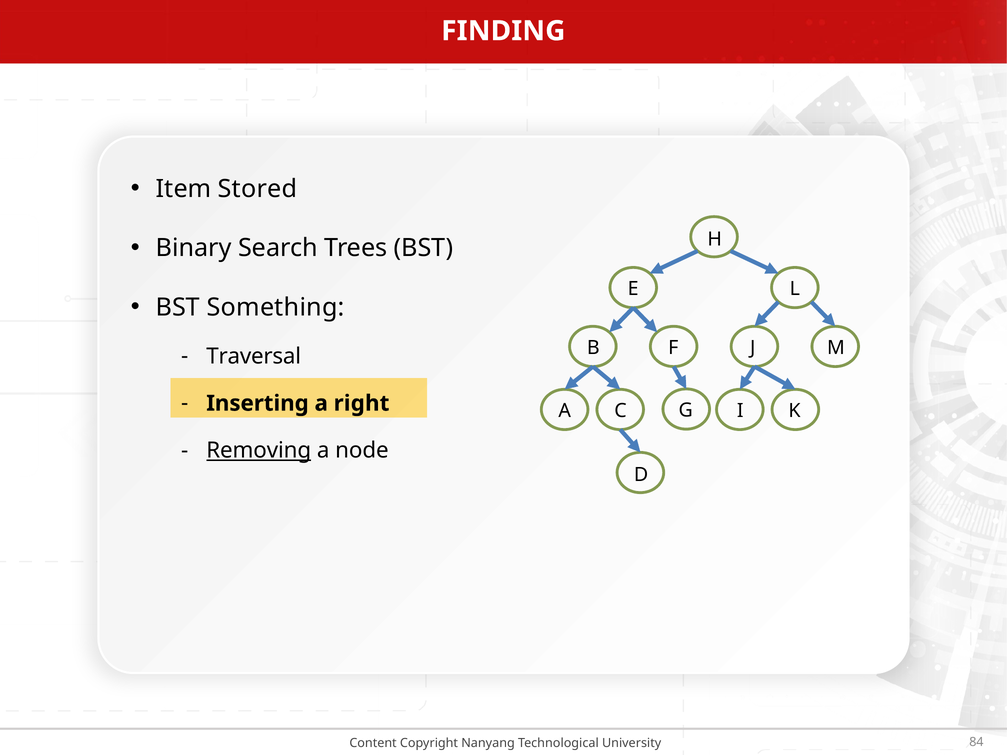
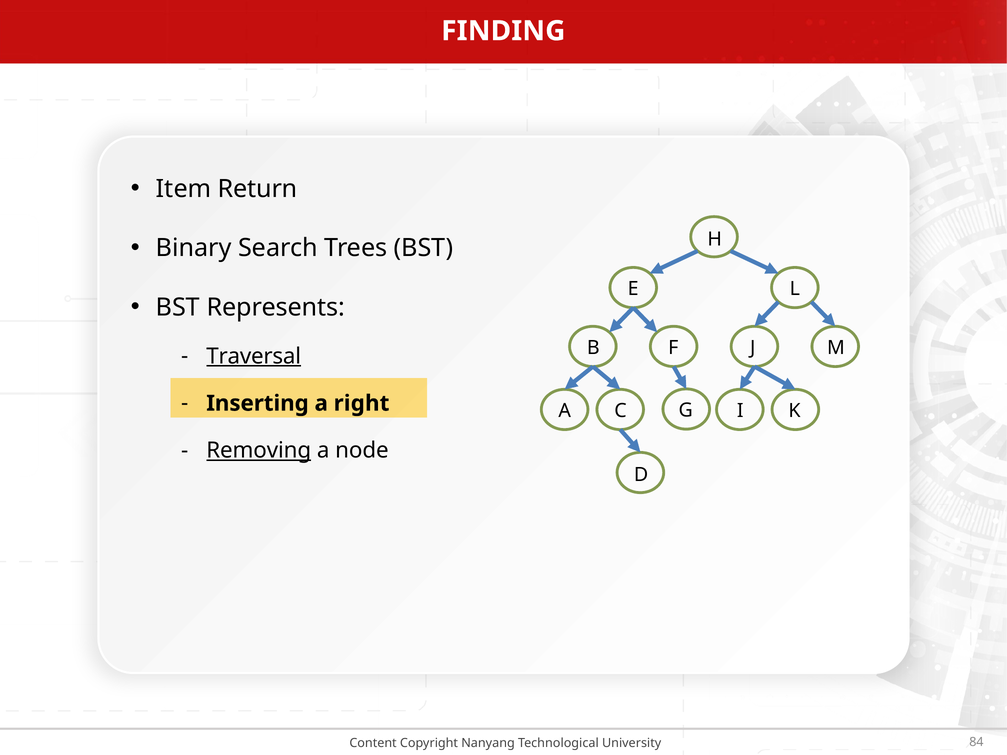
Stored: Stored -> Return
Something: Something -> Represents
Traversal underline: none -> present
